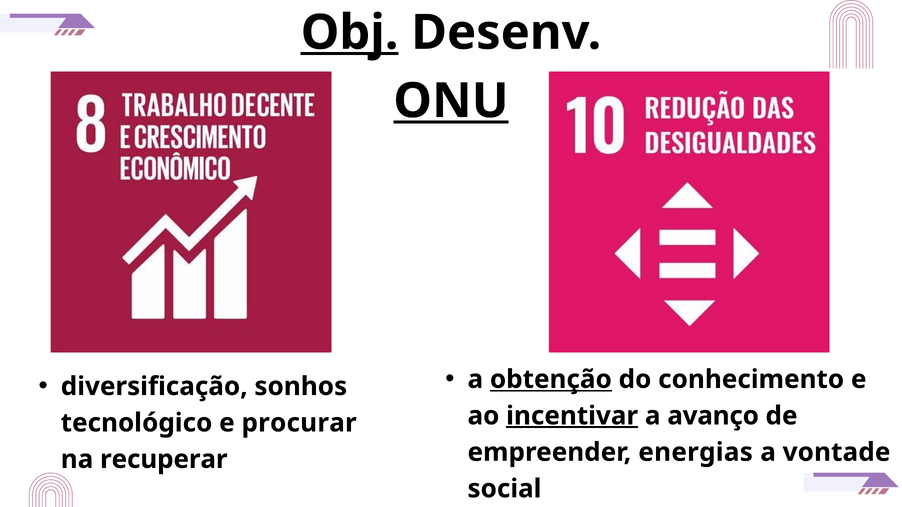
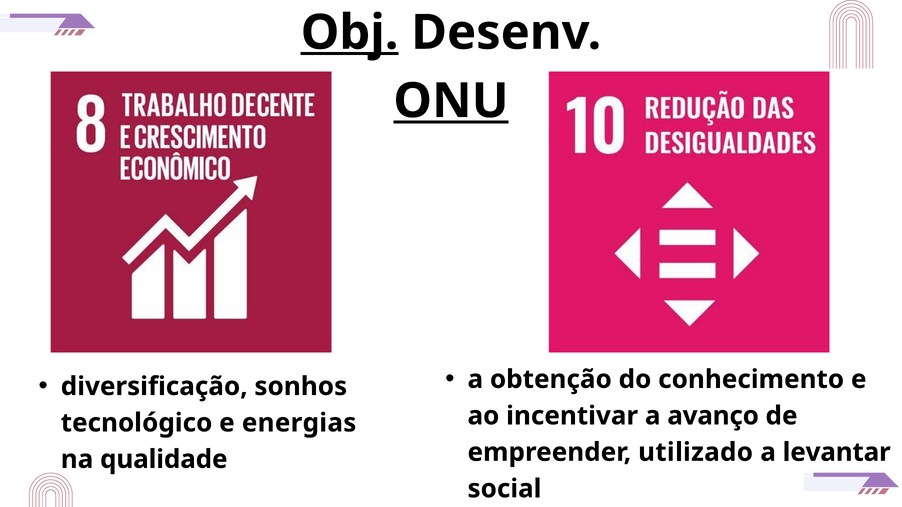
obtenção underline: present -> none
incentivar underline: present -> none
procurar: procurar -> energias
energias: energias -> utilizado
vontade: vontade -> levantar
recuperar: recuperar -> qualidade
